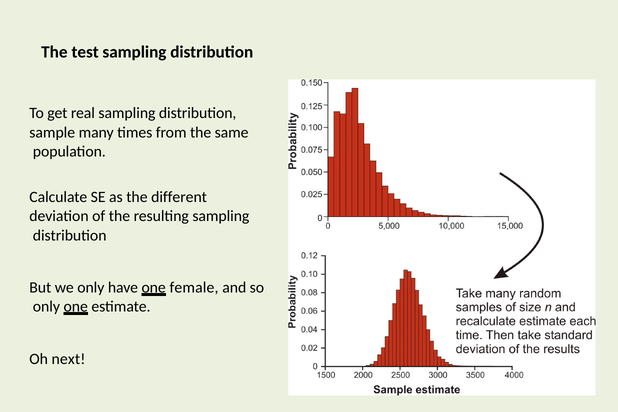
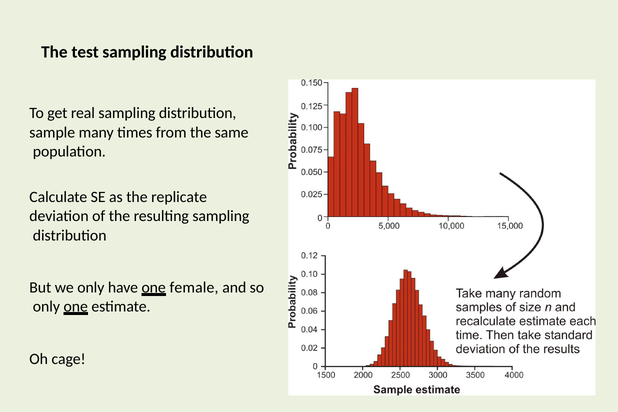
different: different -> replicate
next: next -> cage
